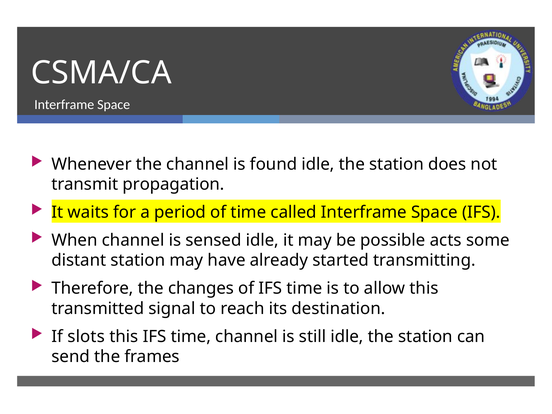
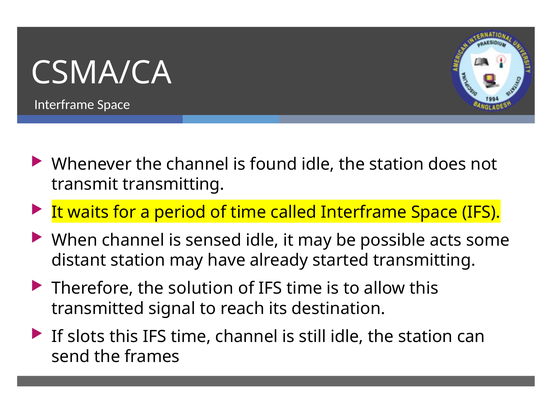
transmit propagation: propagation -> transmitting
changes: changes -> solution
